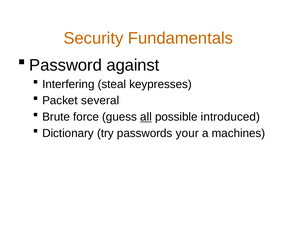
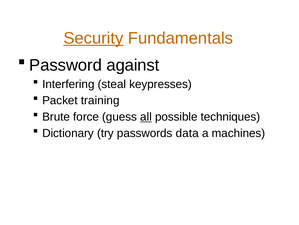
Security underline: none -> present
several: several -> training
introduced: introduced -> techniques
your: your -> data
